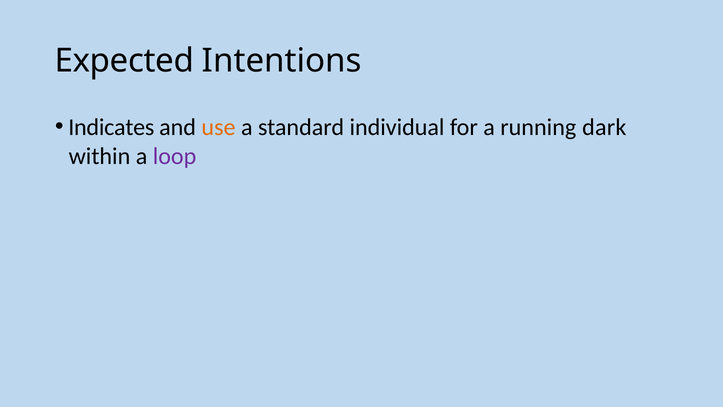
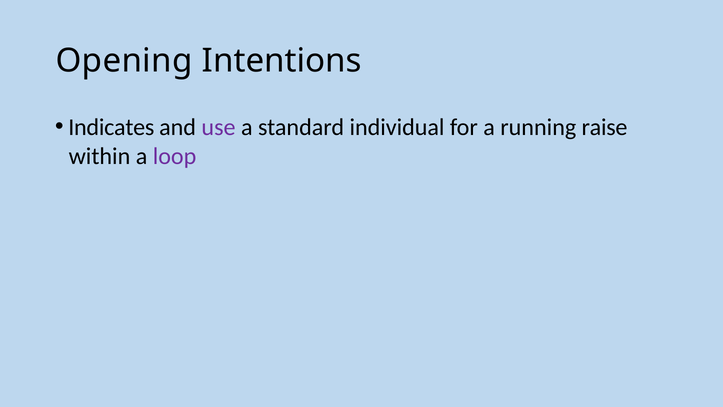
Expected: Expected -> Opening
use colour: orange -> purple
dark: dark -> raise
